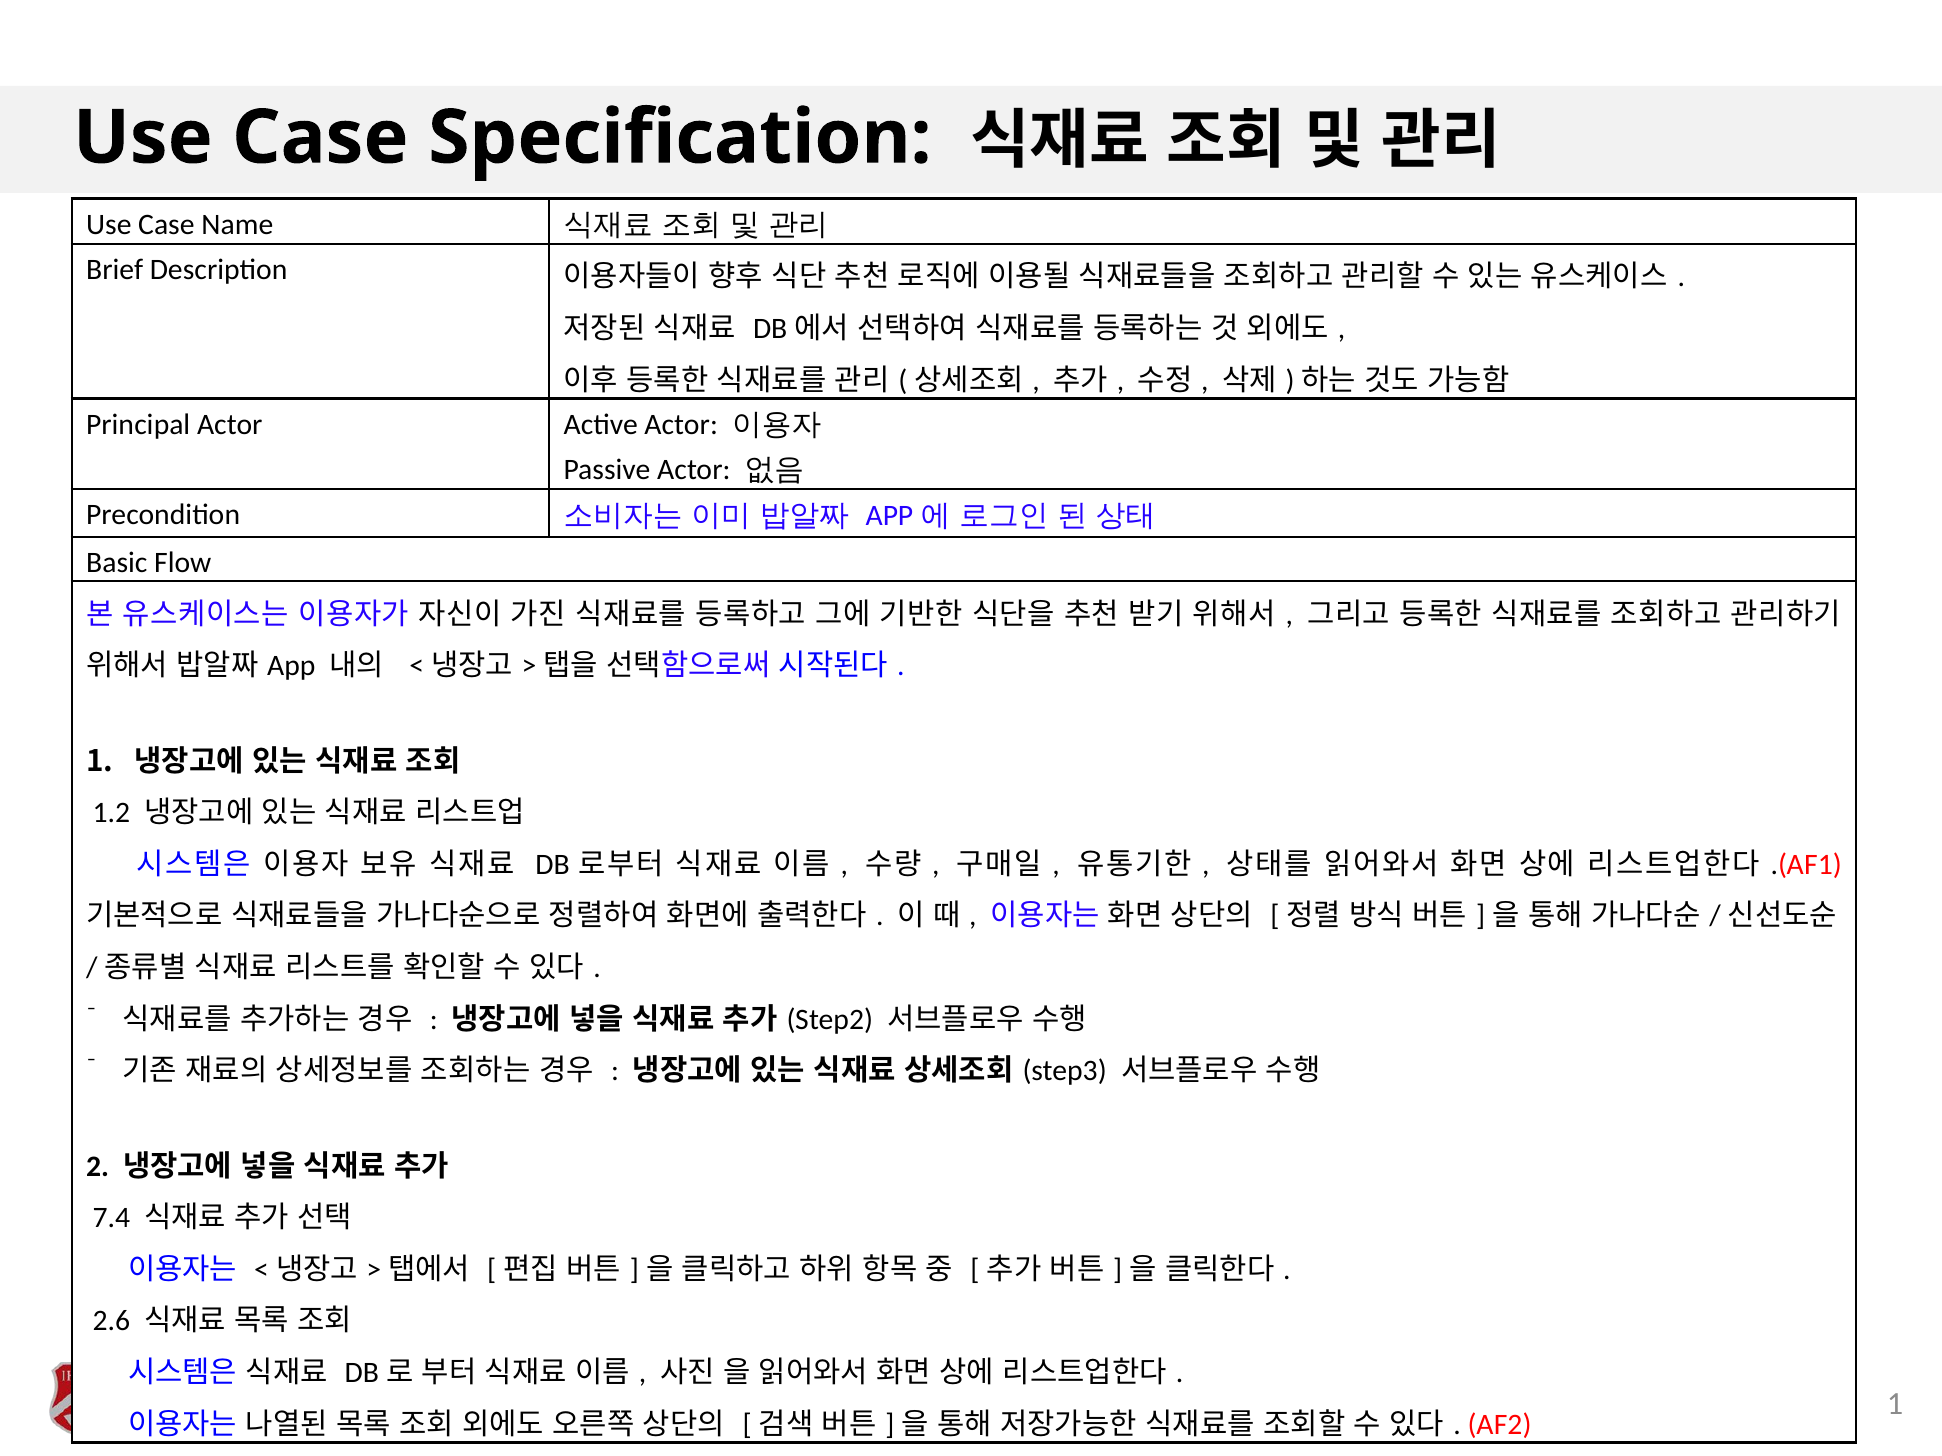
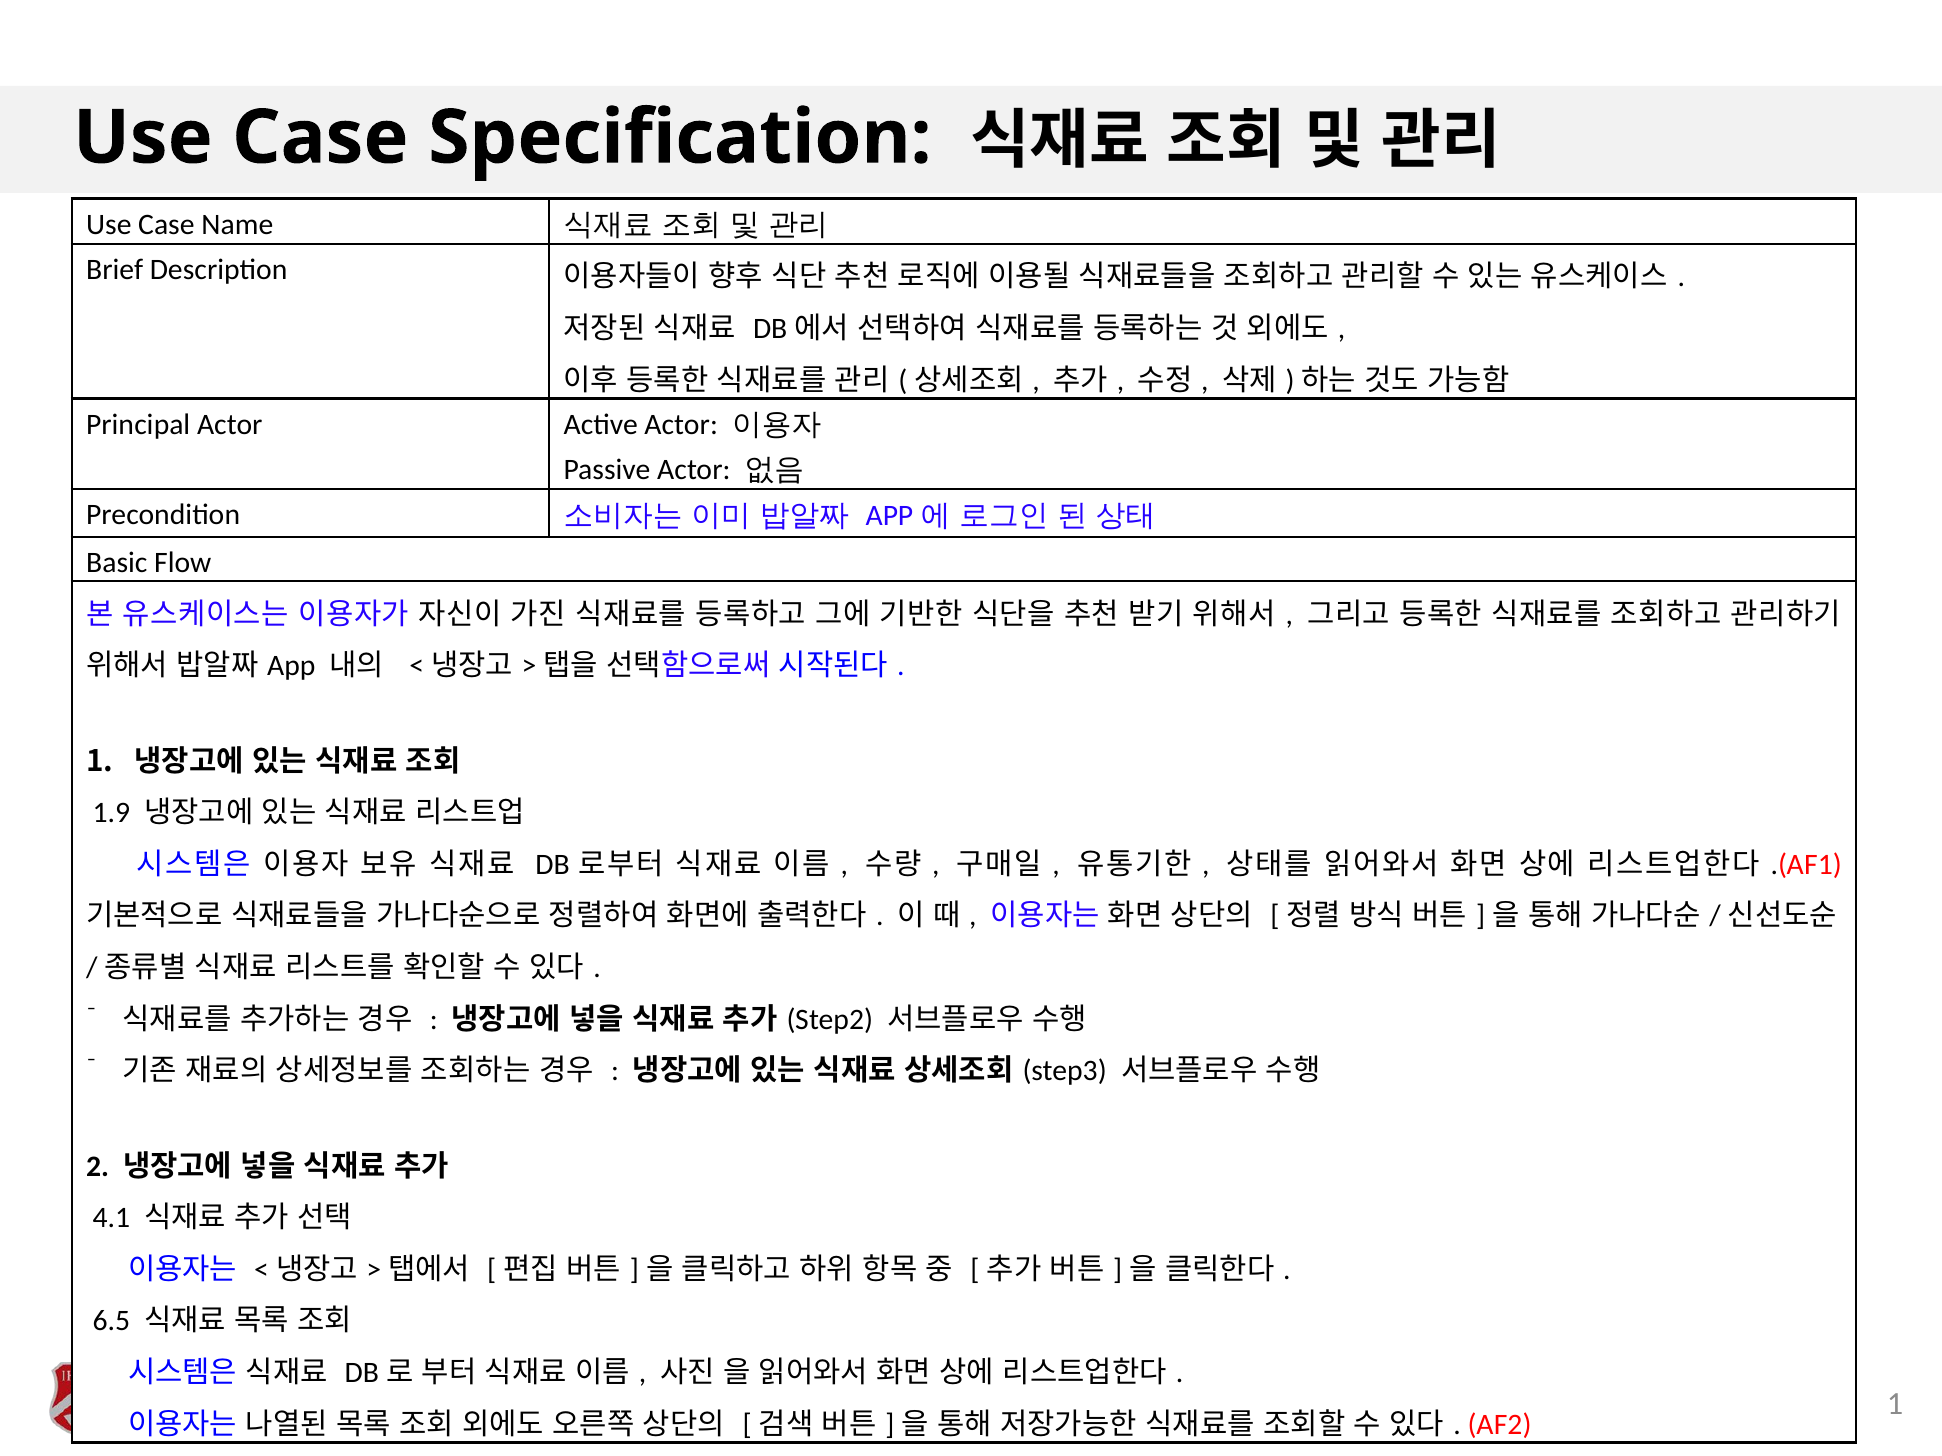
1.2: 1.2 -> 1.9
7.4: 7.4 -> 4.1
2.6: 2.6 -> 6.5
